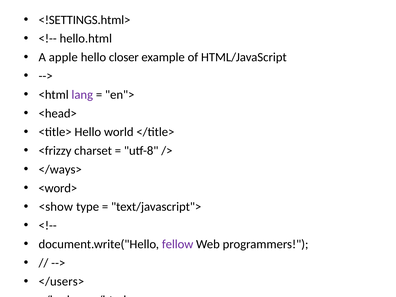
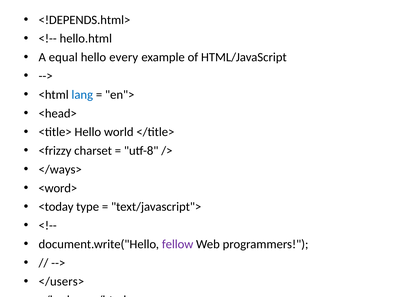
<!SETTINGS.html>: <!SETTINGS.html> -> <!DEPENDS.html>
apple: apple -> equal
closer: closer -> every
lang colour: purple -> blue
<show: <show -> <today
